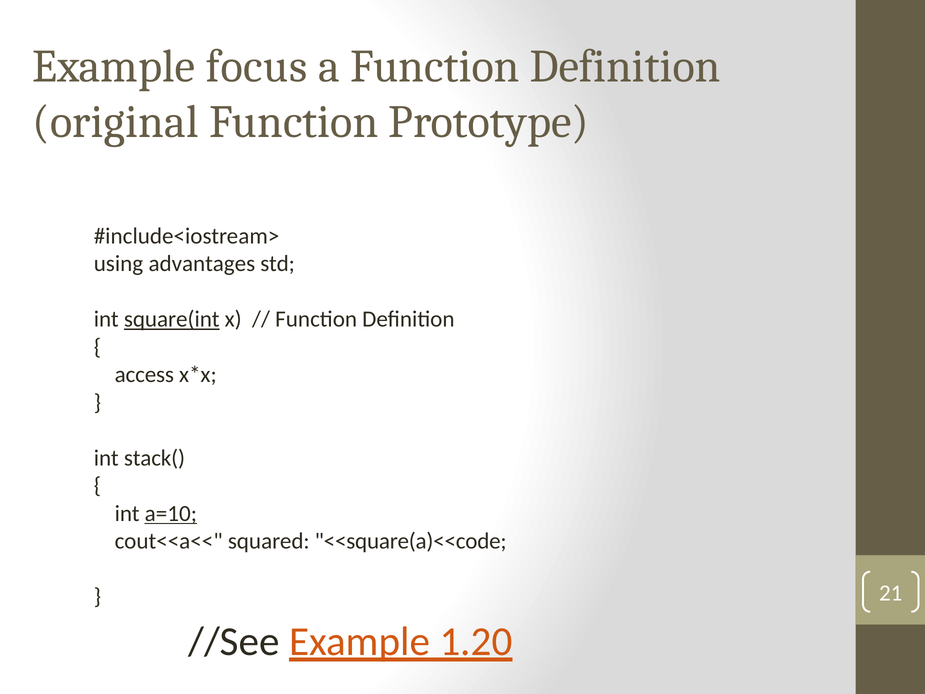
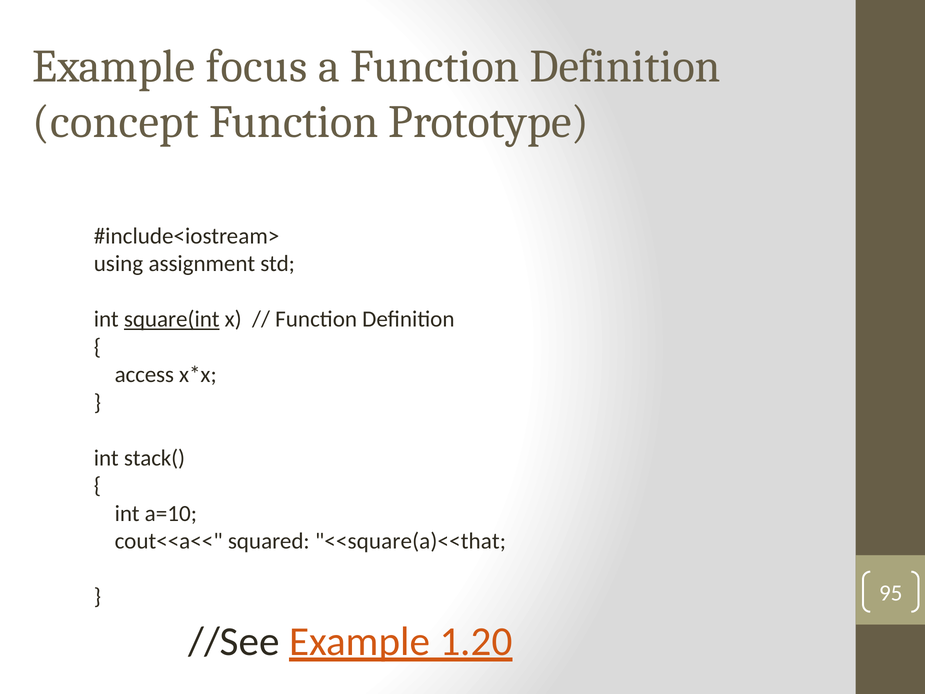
original: original -> concept
advantages: advantages -> assignment
a=10 underline: present -> none
<<square(a)<<code: <<square(a)<<code -> <<square(a)<<that
21: 21 -> 95
